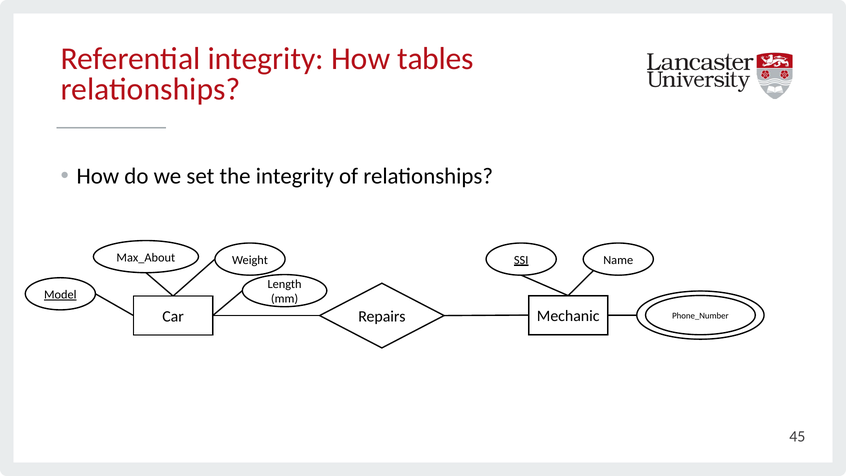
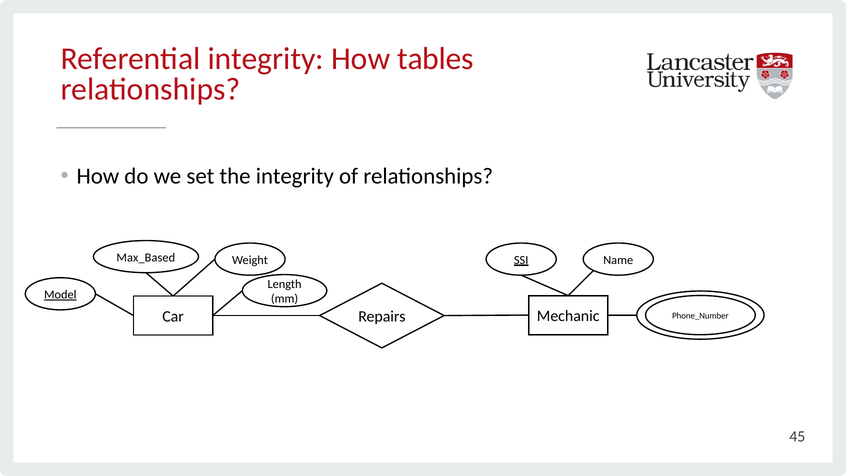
Max_About: Max_About -> Max_Based
